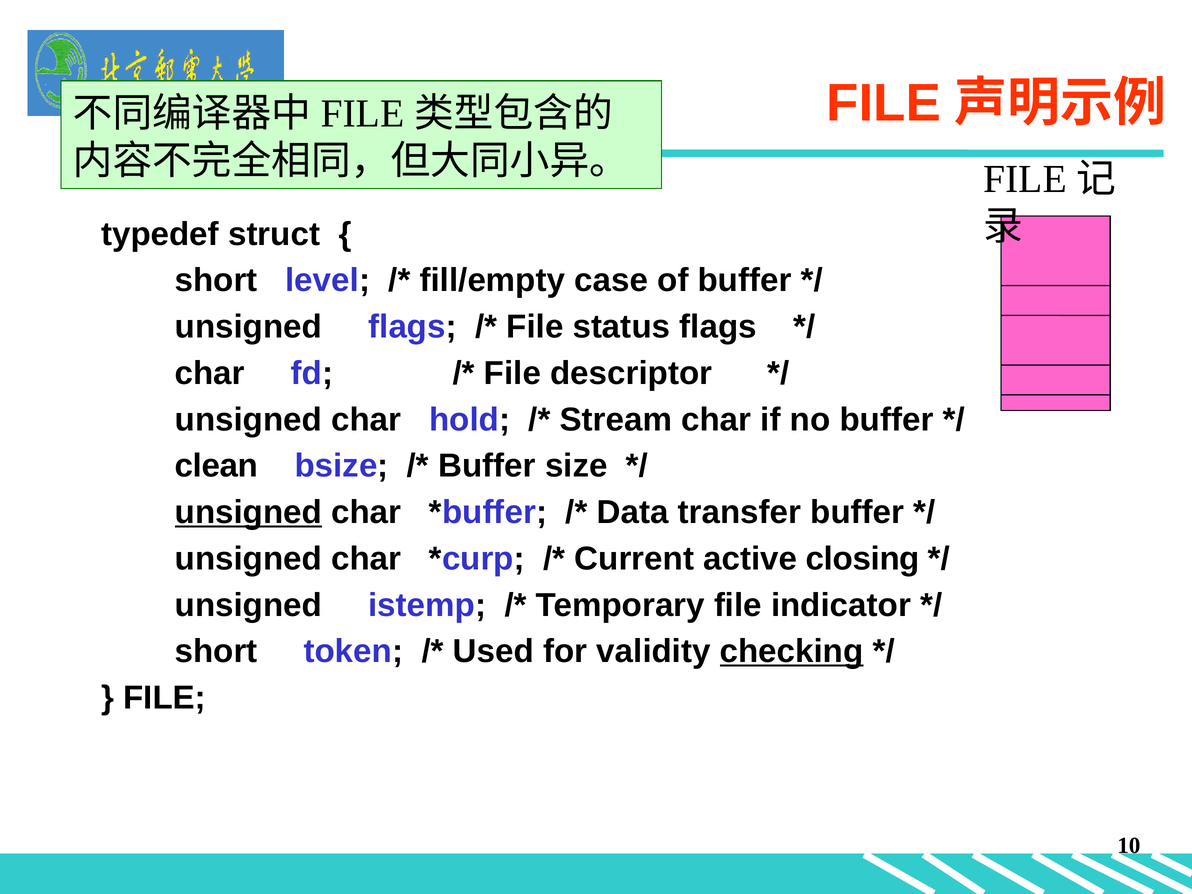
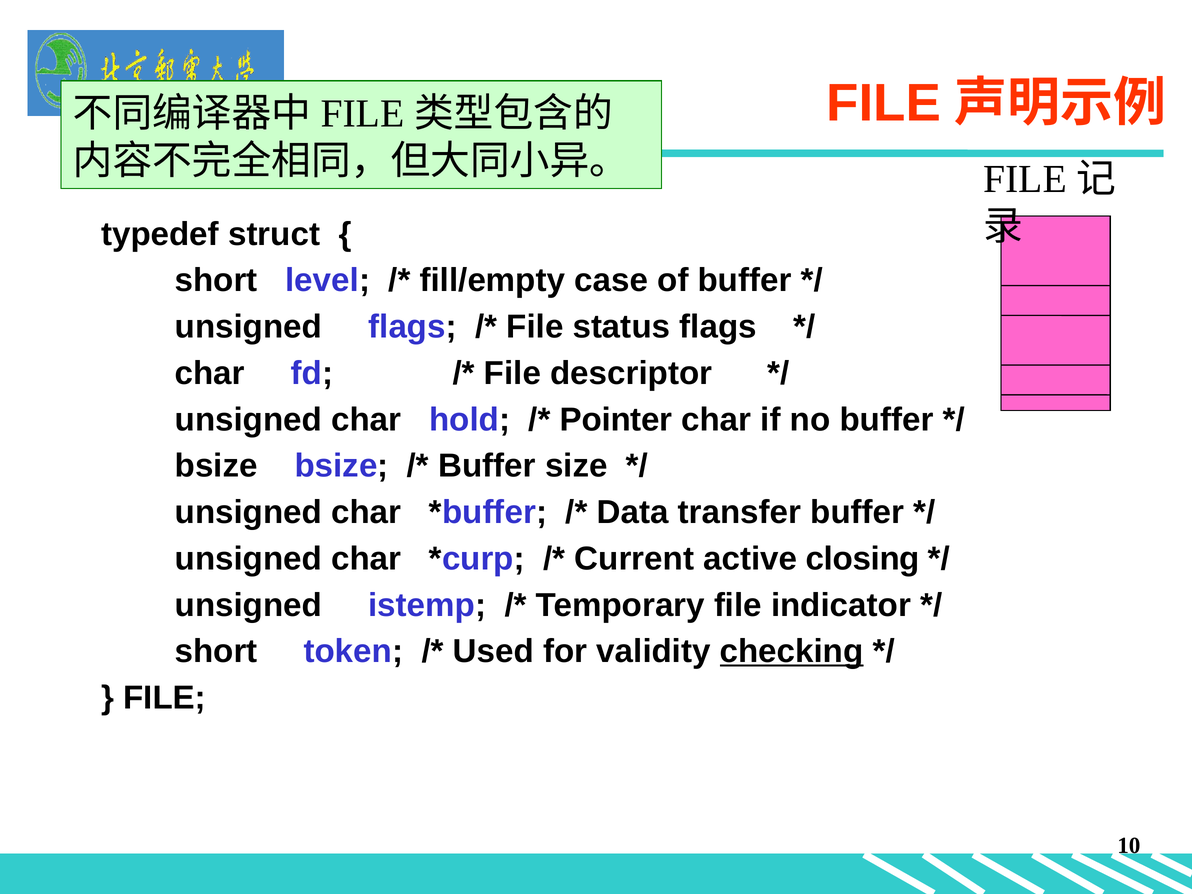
Stream: Stream -> Pointer
clean at (216, 466): clean -> bsize
unsigned at (248, 512) underline: present -> none
